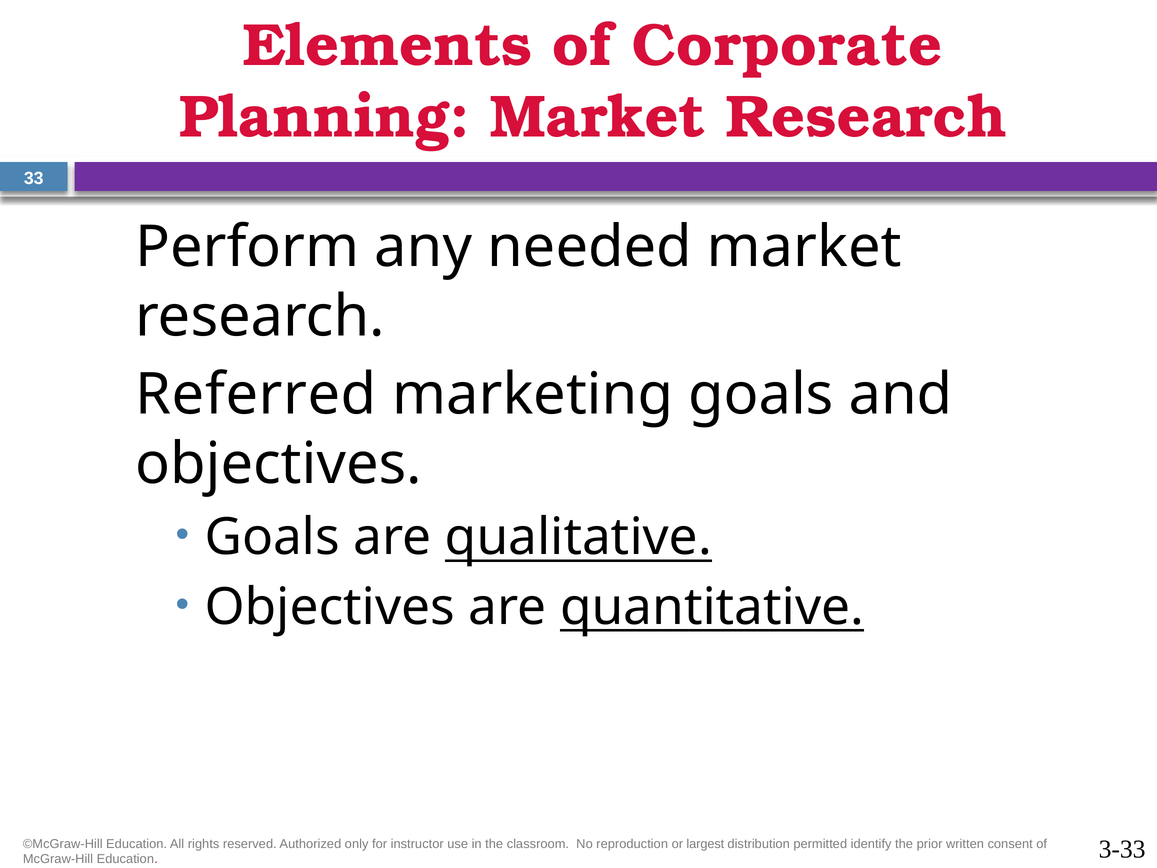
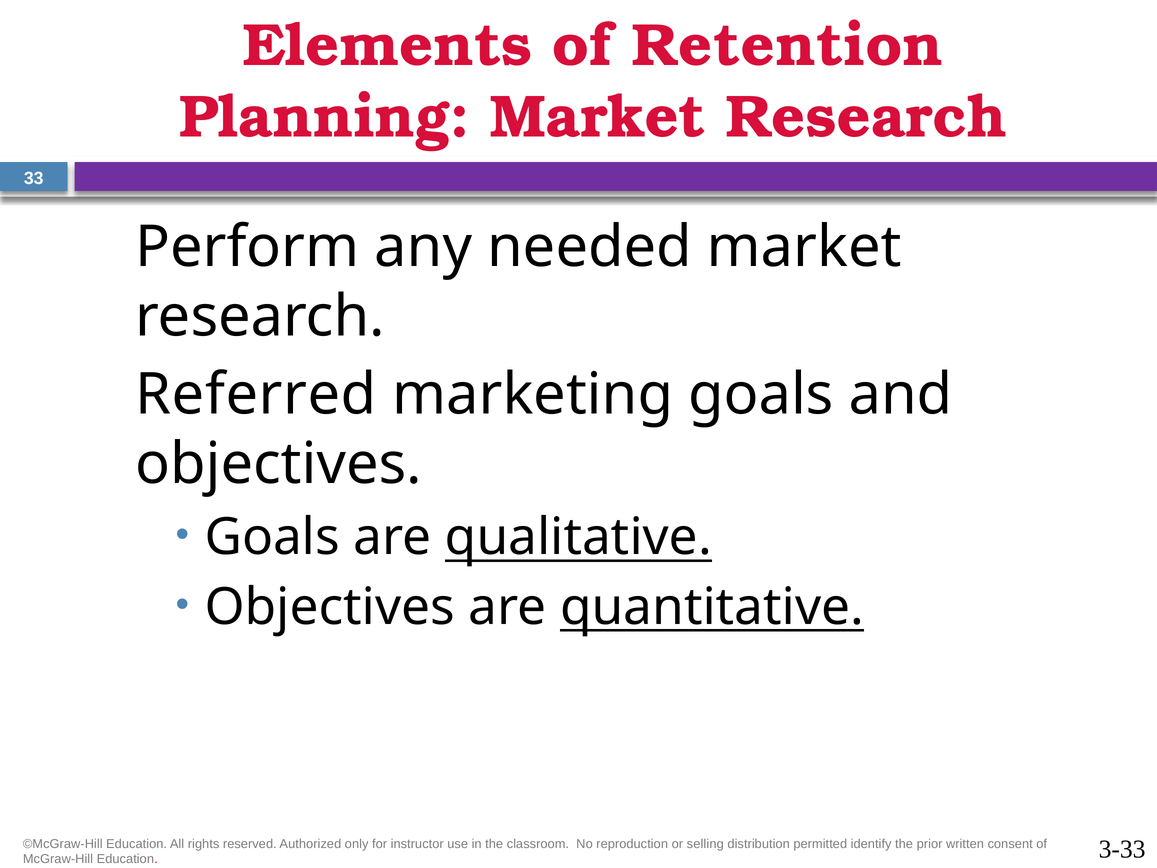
Corporate: Corporate -> Retention
largest: largest -> selling
